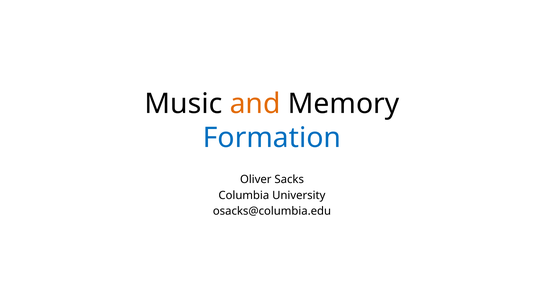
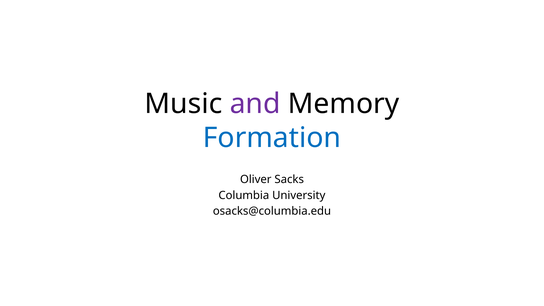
and colour: orange -> purple
